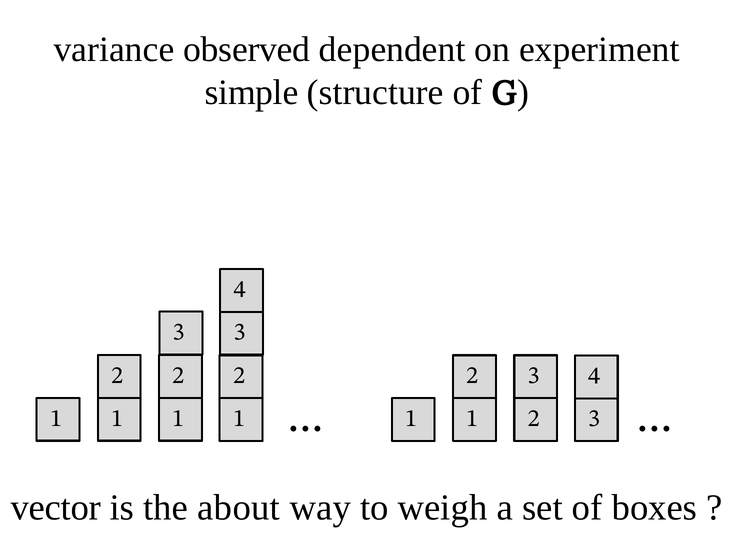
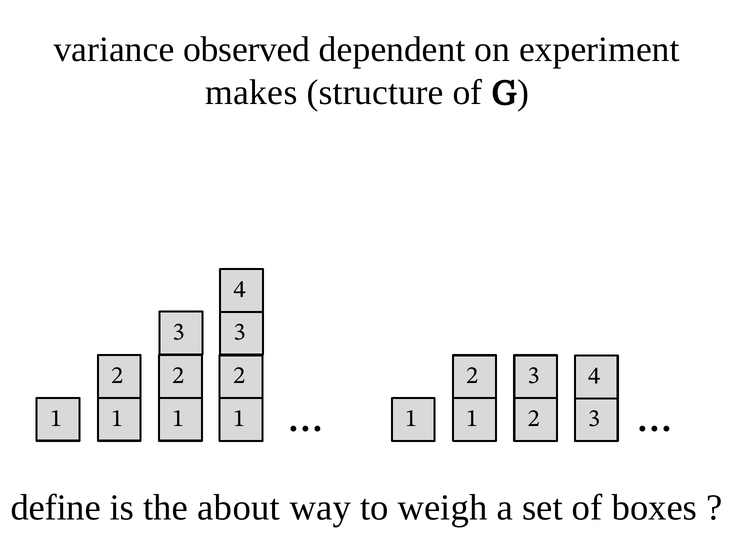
simple: simple -> makes
vector: vector -> define
